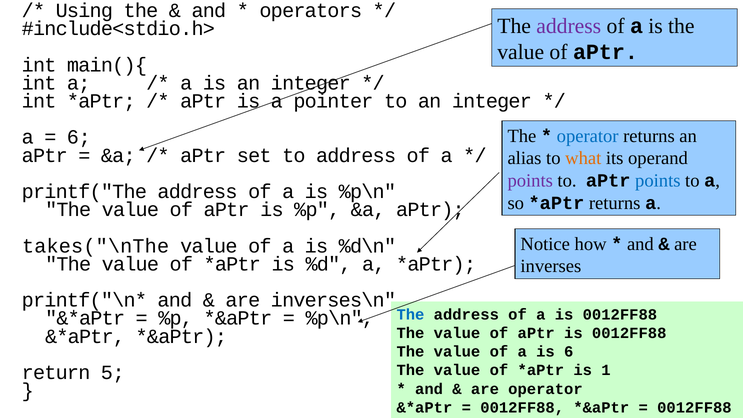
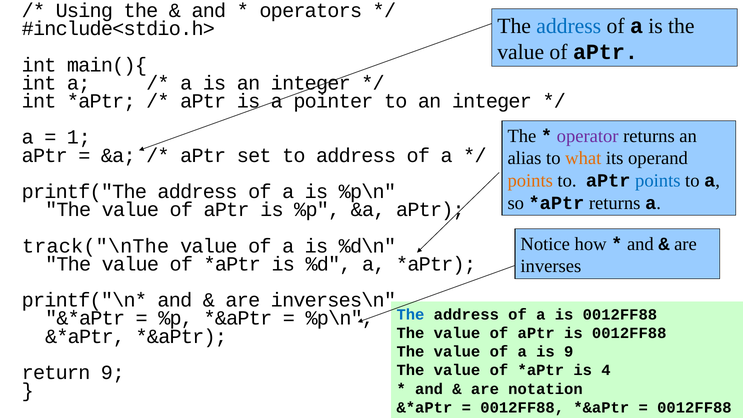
address at (569, 26) colour: purple -> blue
operator at (588, 136) colour: blue -> purple
6 at (79, 137): 6 -> 1
points at (530, 181) colour: purple -> orange
takes("\nThe: takes("\nThe -> track("\nThe
is 6: 6 -> 9
1: 1 -> 4
return 5: 5 -> 9
are operator: operator -> notation
